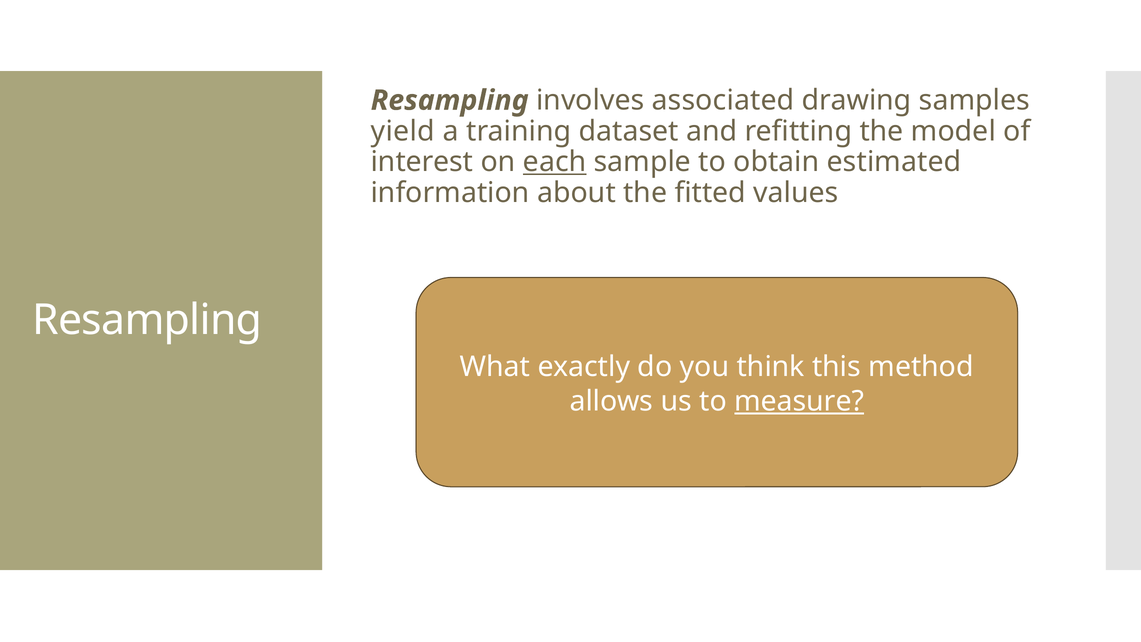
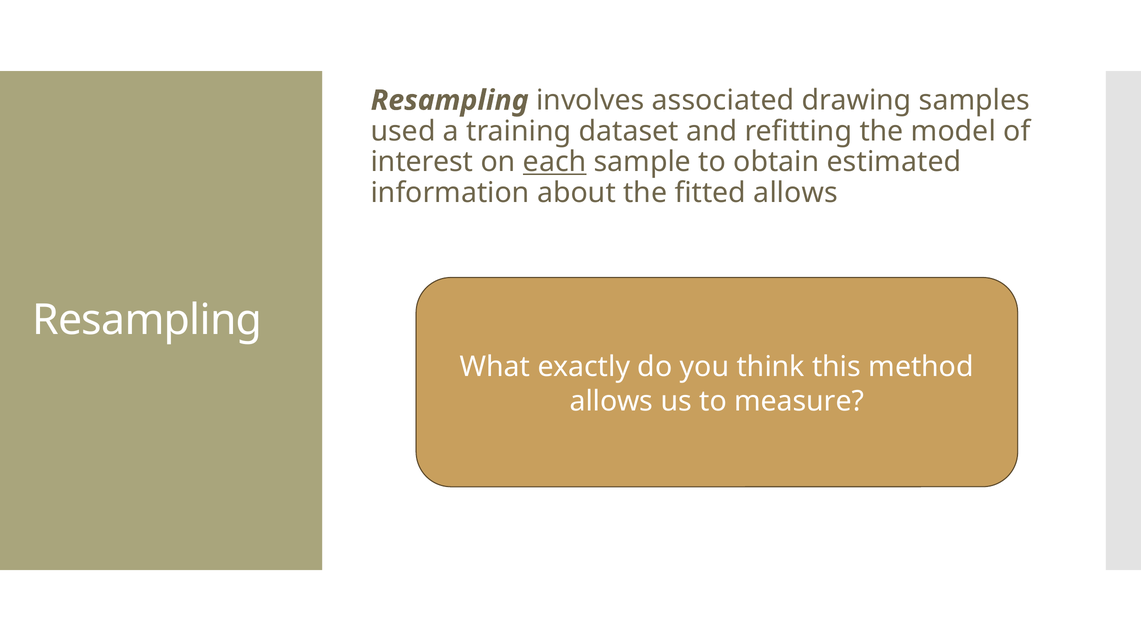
yield: yield -> used
fitted values: values -> allows
measure underline: present -> none
